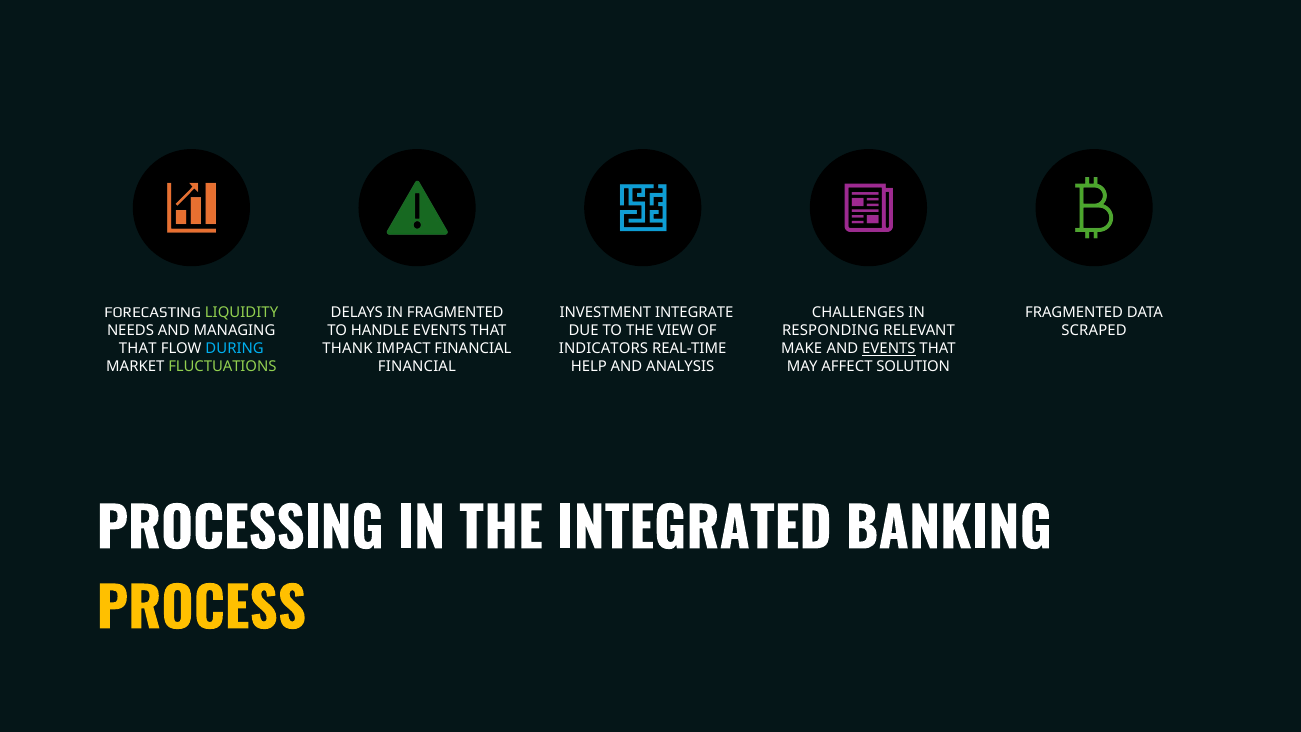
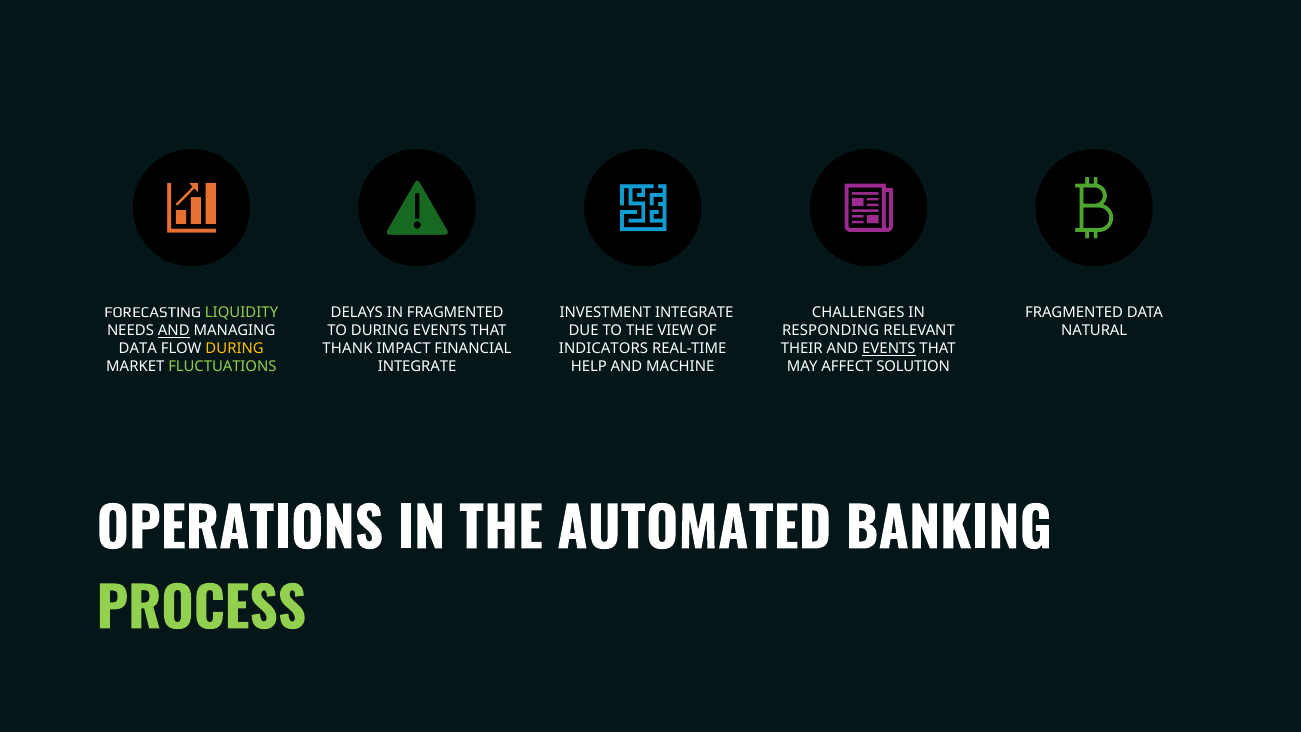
AND at (174, 331) underline: none -> present
TO HANDLE: HANDLE -> DURING
SCRAPED: SCRAPED -> NATURAL
THAT at (138, 348): THAT -> DATA
DURING at (235, 348) colour: light blue -> yellow
MAKE: MAKE -> THEIR
FINANCIAL at (417, 366): FINANCIAL -> INTEGRATE
ANALYSIS: ANALYSIS -> MACHINE
PROCESSING: PROCESSING -> OPERATIONS
INTEGRATED: INTEGRATED -> AUTOMATED
PROCESS colour: yellow -> light green
